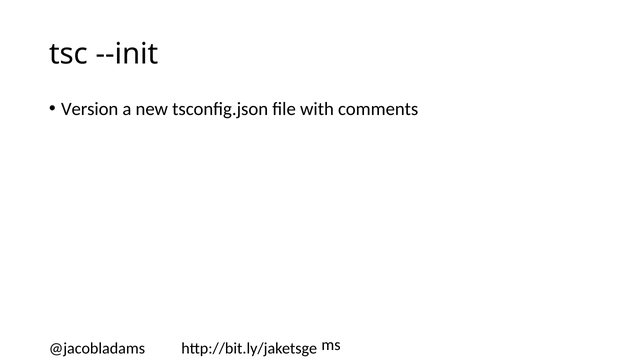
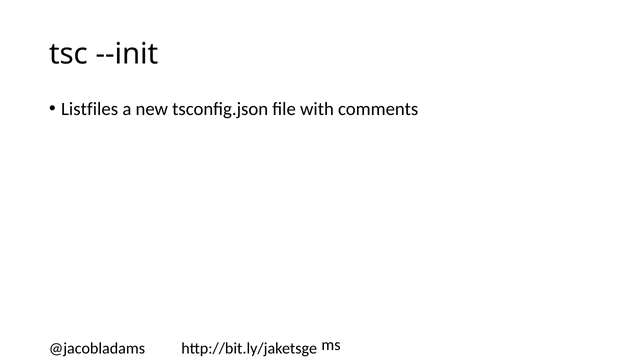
Version: Version -> Listfiles
